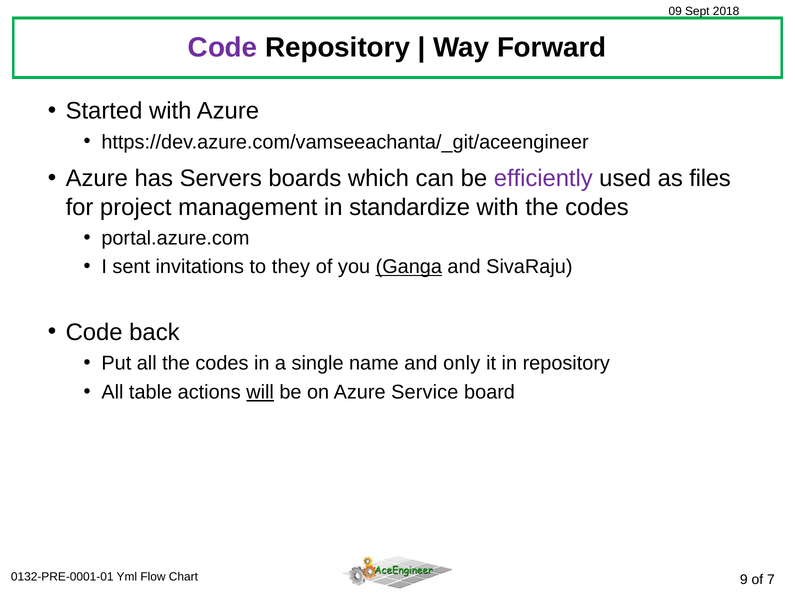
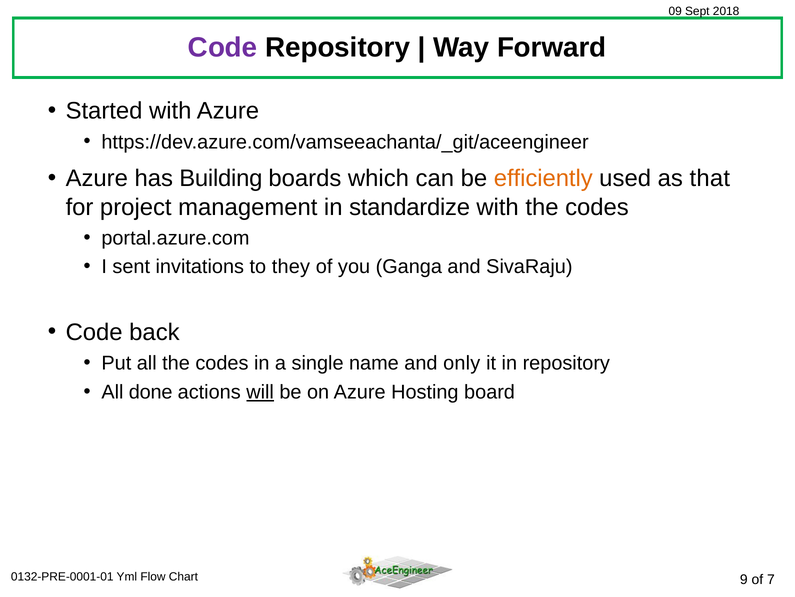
Servers: Servers -> Building
efficiently colour: purple -> orange
files: files -> that
Ganga underline: present -> none
table: table -> done
Service: Service -> Hosting
